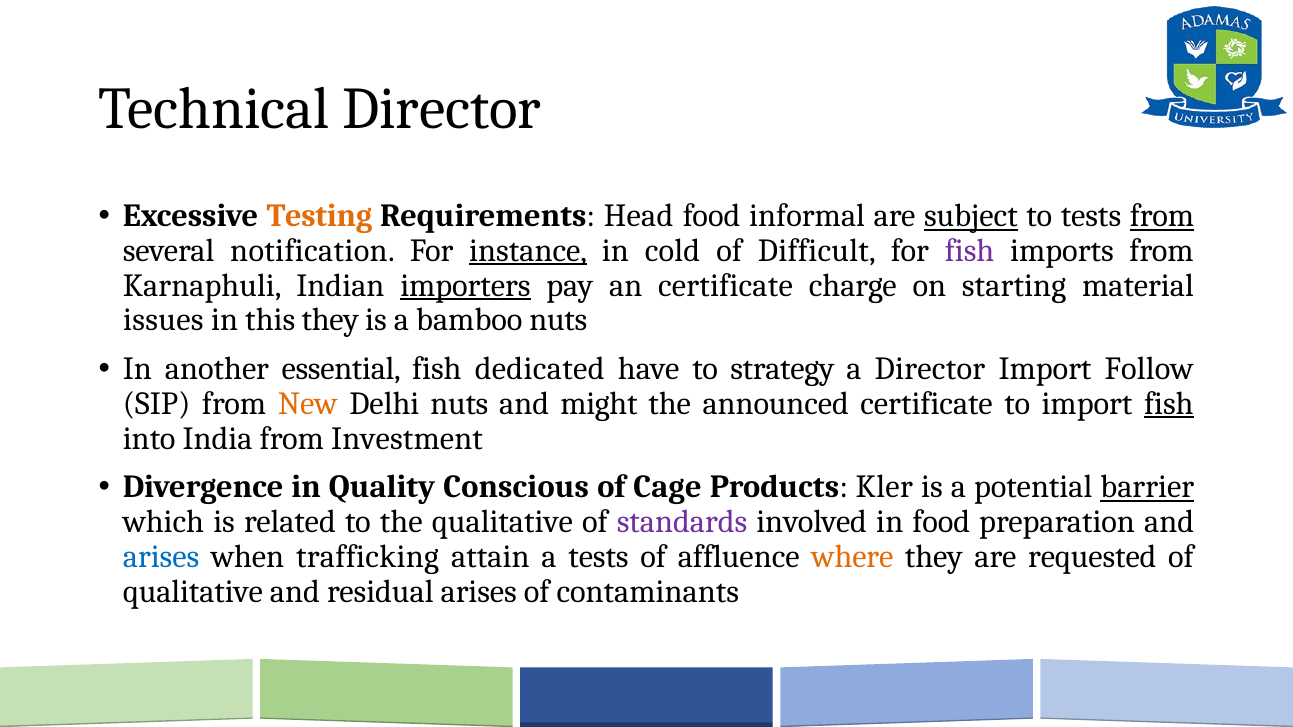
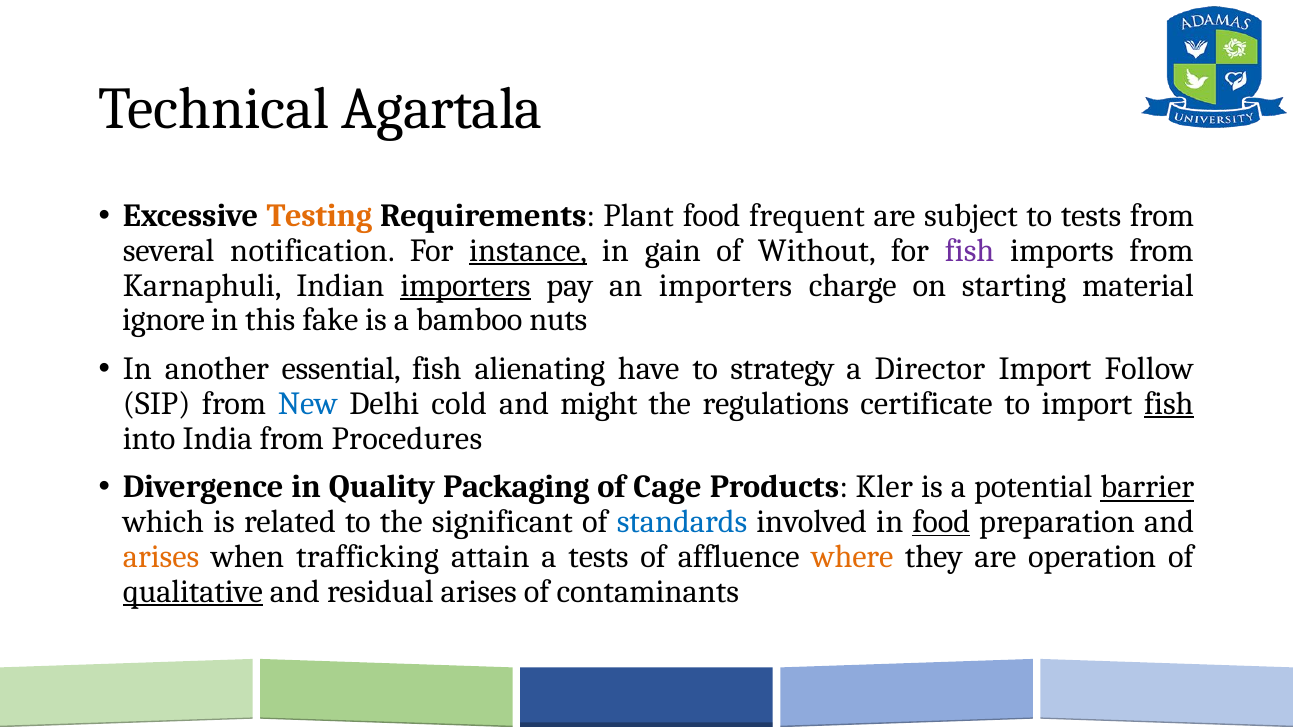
Technical Director: Director -> Agartala
Head: Head -> Plant
informal: informal -> frequent
subject underline: present -> none
from at (1162, 216) underline: present -> none
cold: cold -> gain
Difficult: Difficult -> Without
an certificate: certificate -> importers
issues: issues -> ignore
this they: they -> fake
dedicated: dedicated -> alienating
New colour: orange -> blue
Delhi nuts: nuts -> cold
announced: announced -> regulations
Investment: Investment -> Procedures
Conscious: Conscious -> Packaging
the qualitative: qualitative -> significant
standards colour: purple -> blue
food at (941, 522) underline: none -> present
arises at (161, 557) colour: blue -> orange
requested: requested -> operation
qualitative at (193, 592) underline: none -> present
